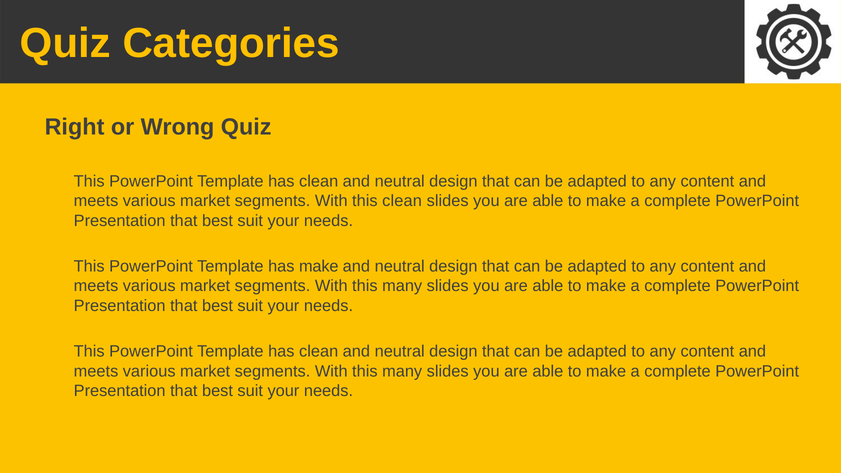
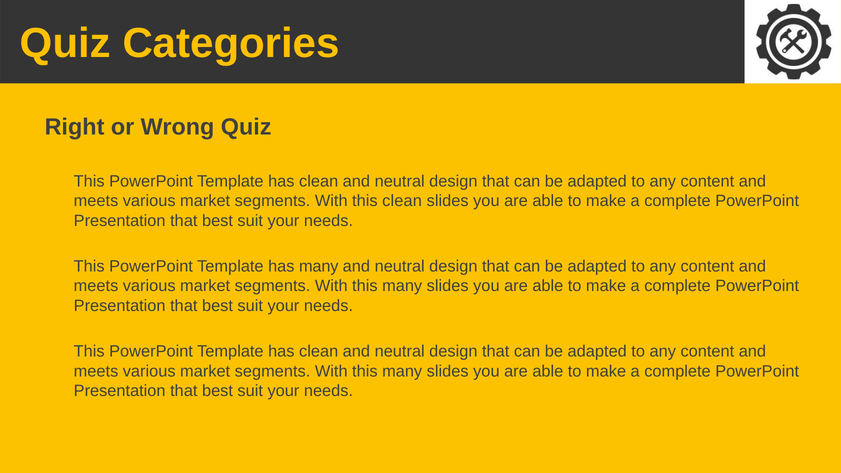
has make: make -> many
